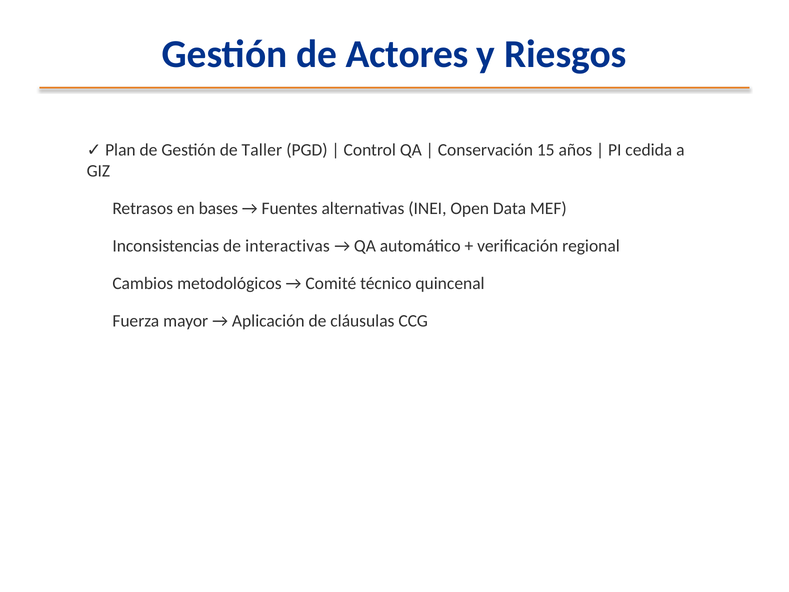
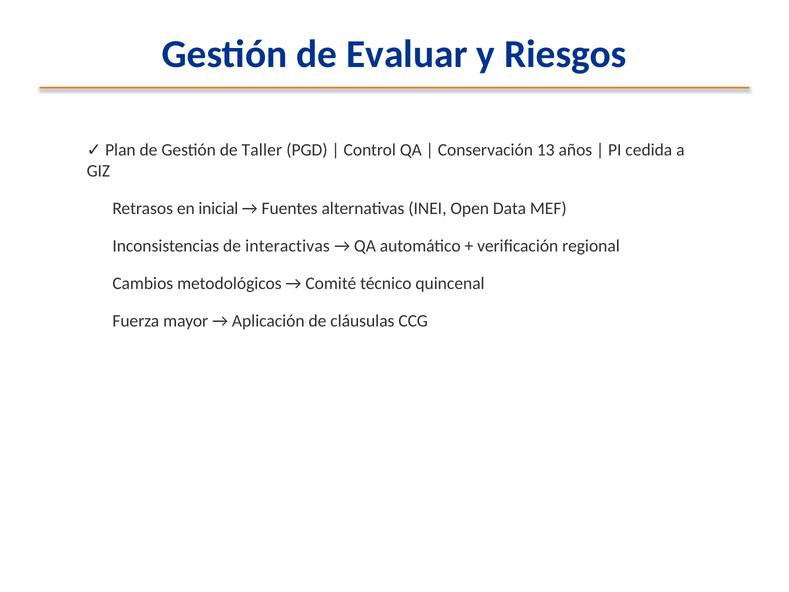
Actores: Actores -> Evaluar
15: 15 -> 13
bases: bases -> inicial
